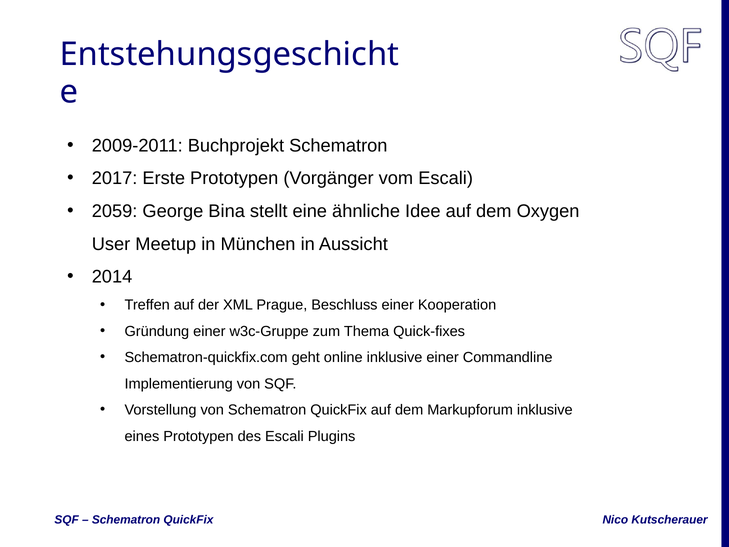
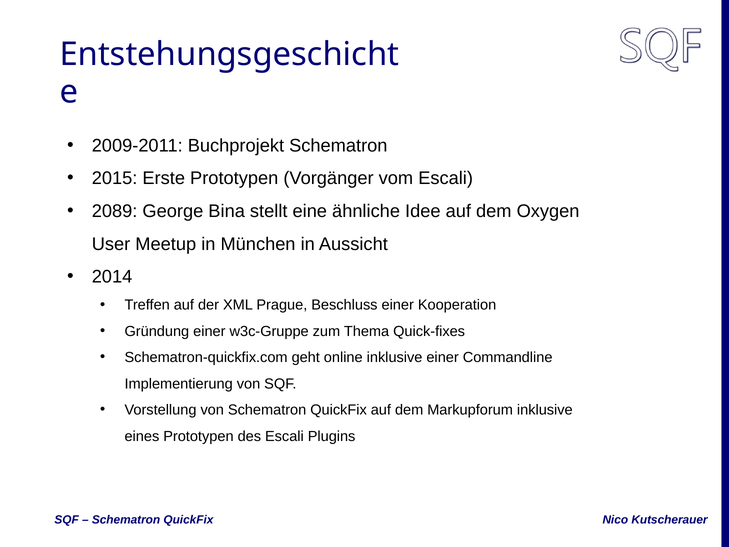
2017: 2017 -> 2015
2059: 2059 -> 2089
